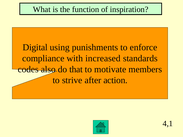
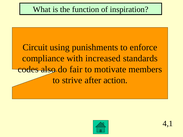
Digital: Digital -> Circuit
that: that -> fair
